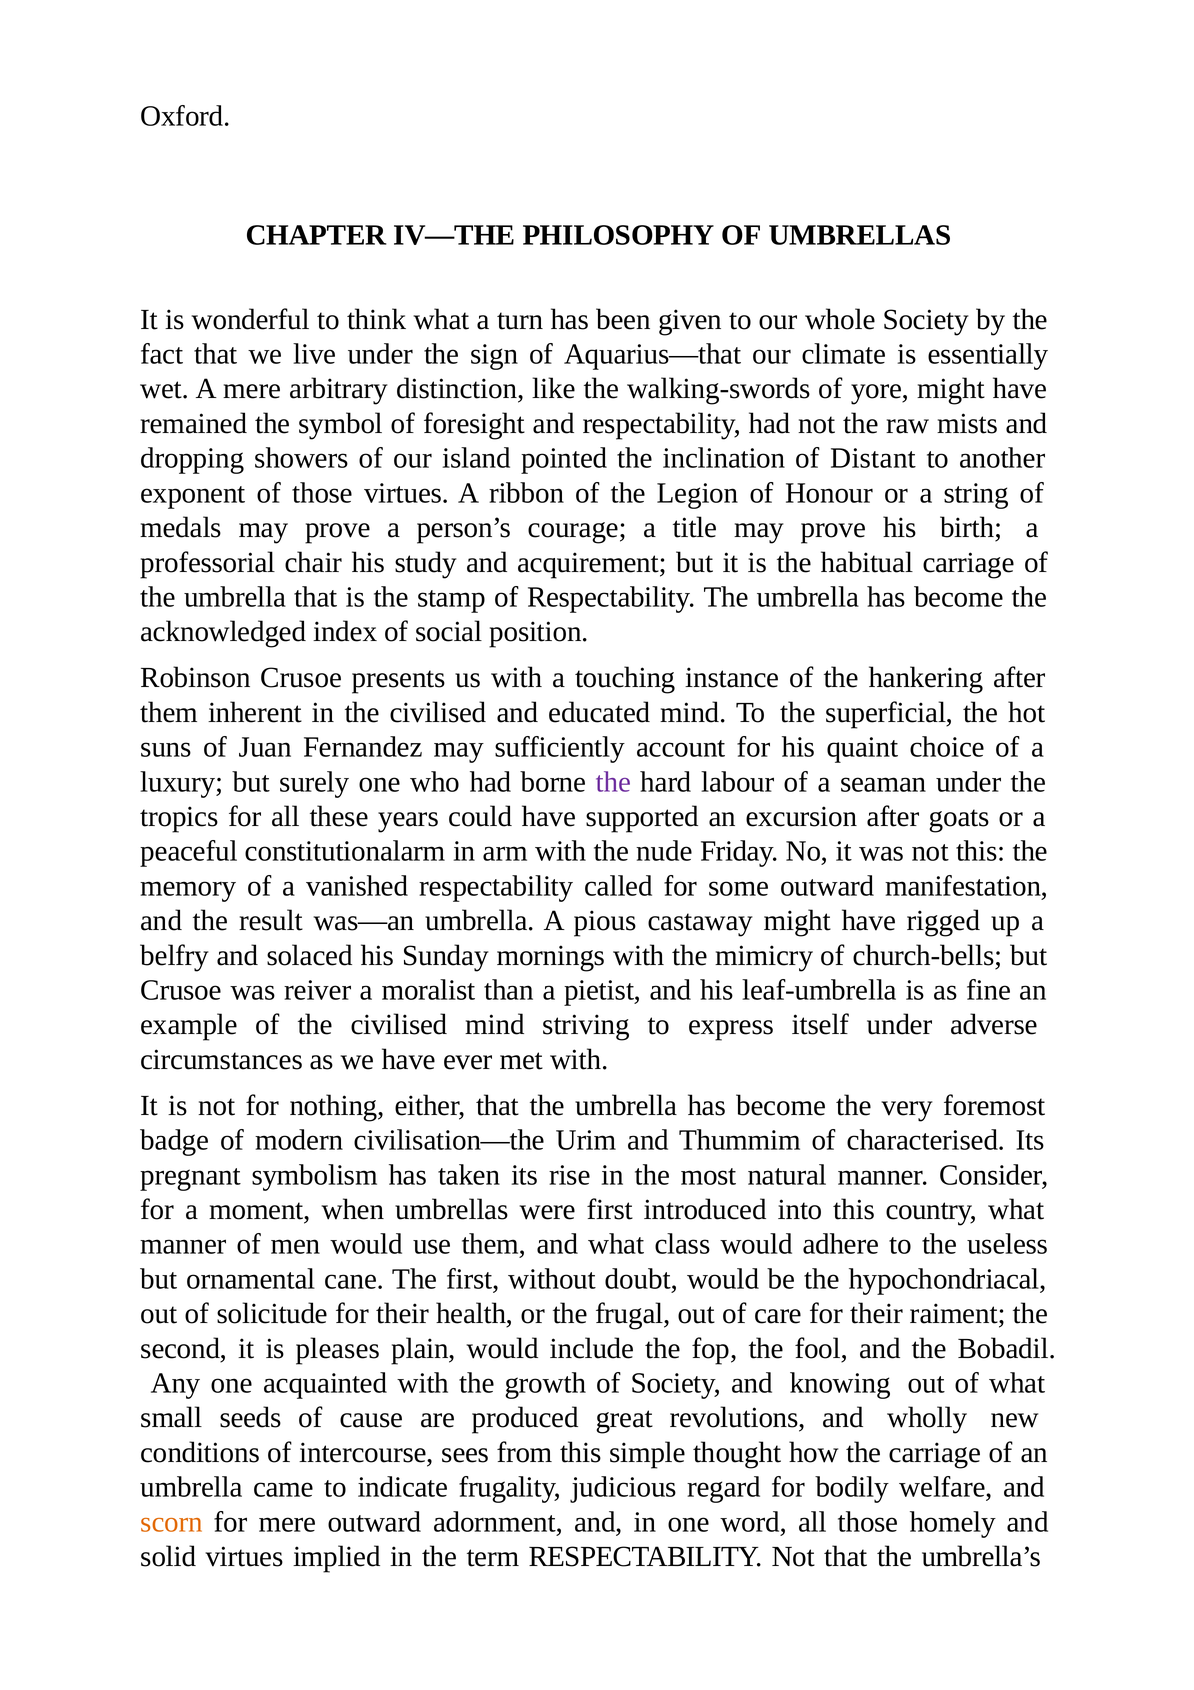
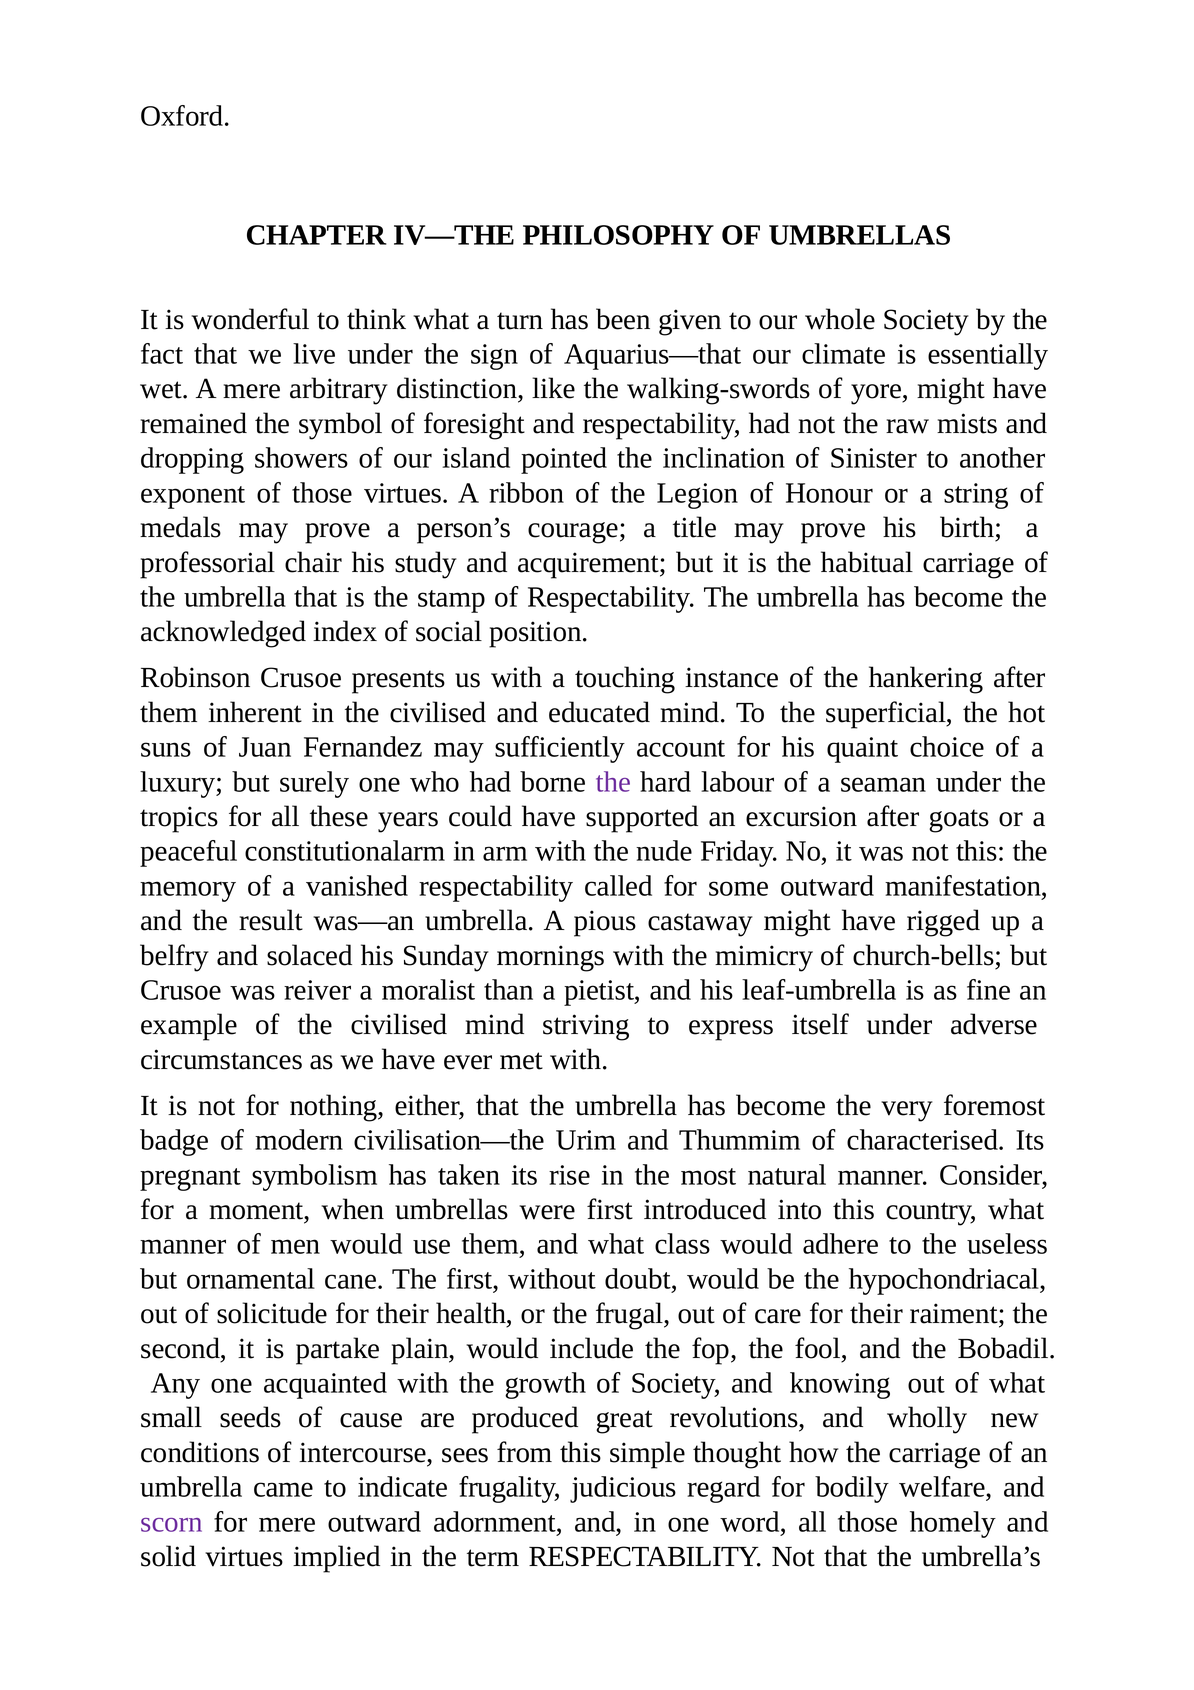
Distant: Distant -> Sinister
pleases: pleases -> partake
scorn colour: orange -> purple
